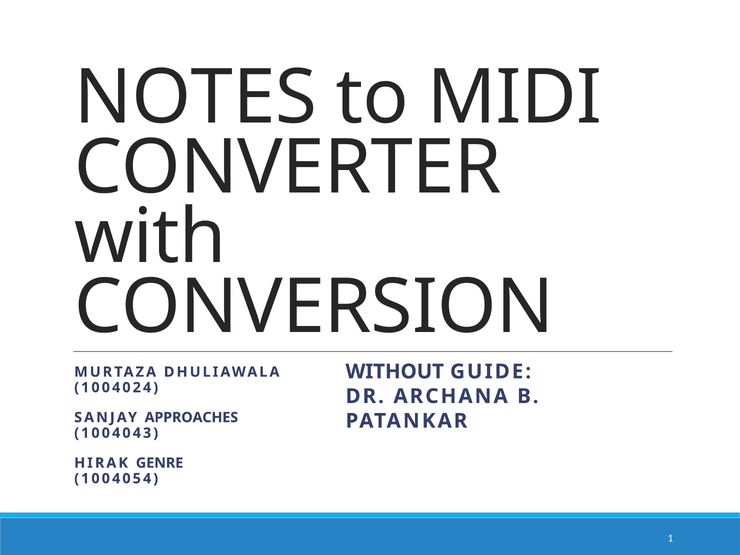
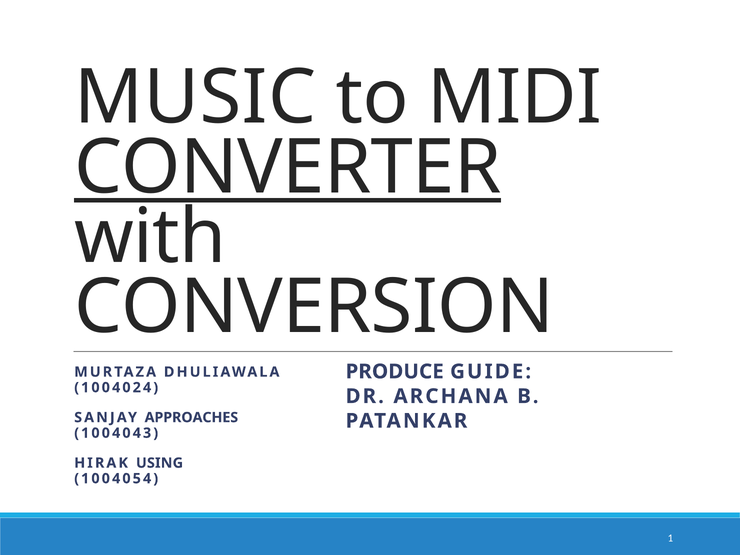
NOTES: NOTES -> MUSIC
CONVERTER underline: none -> present
WITHOUT: WITHOUT -> PRODUCE
GENRE: GENRE -> USING
